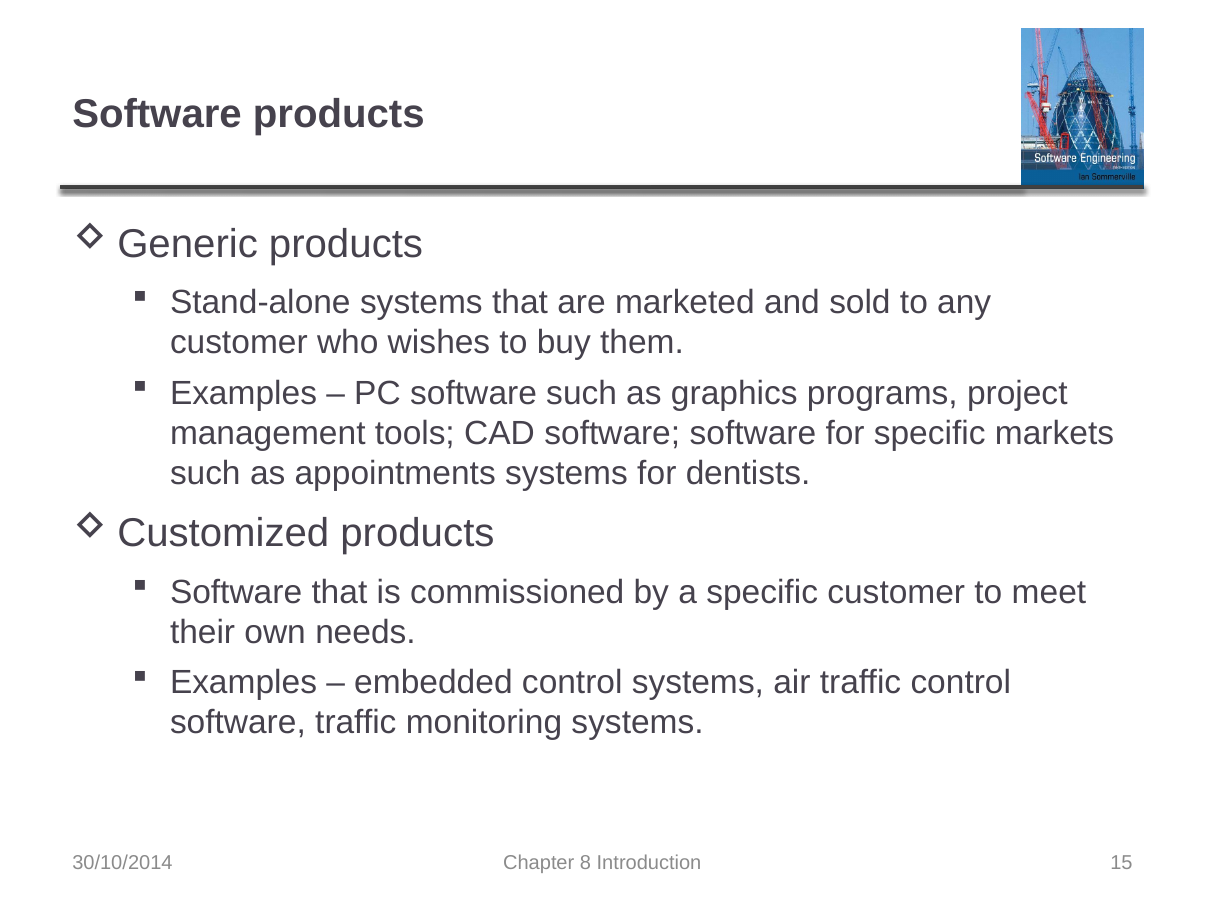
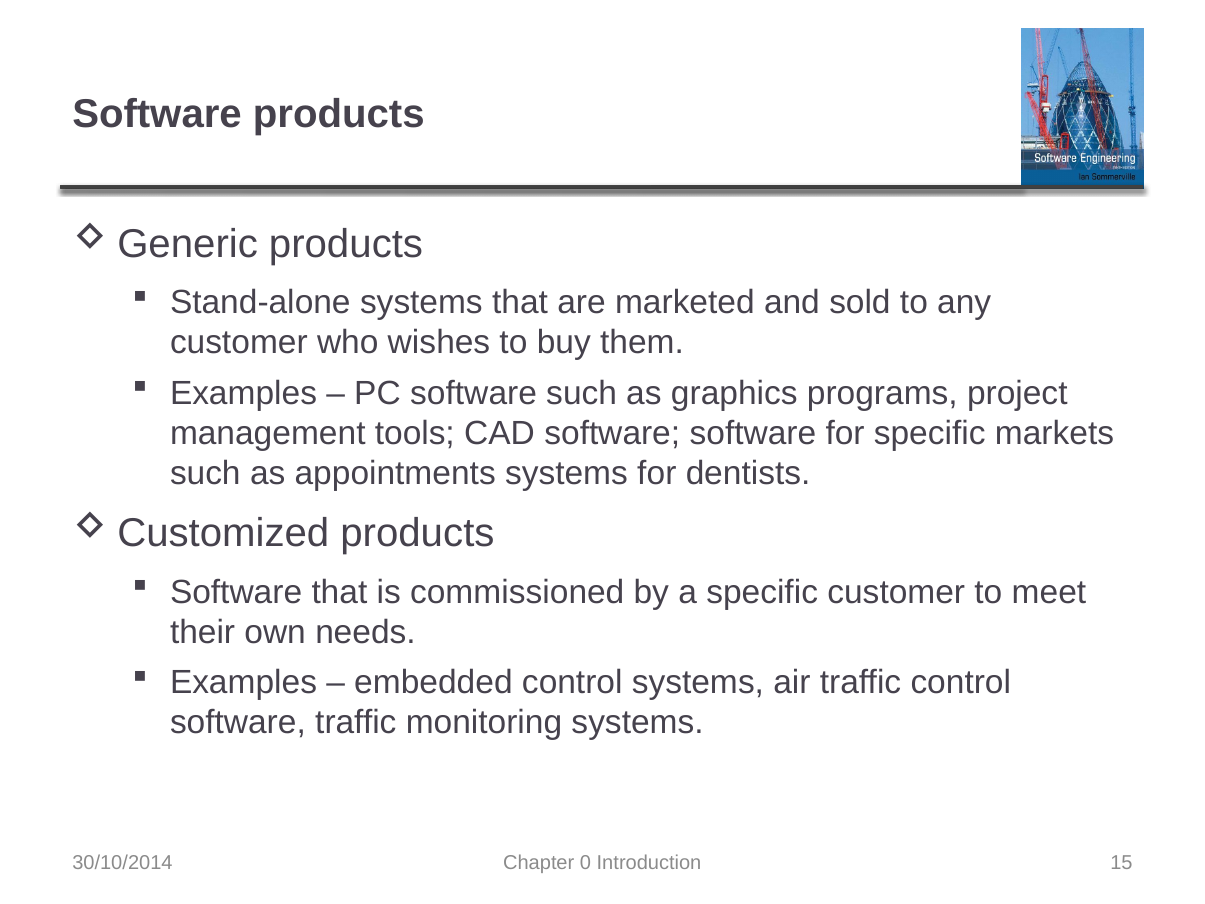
8: 8 -> 0
